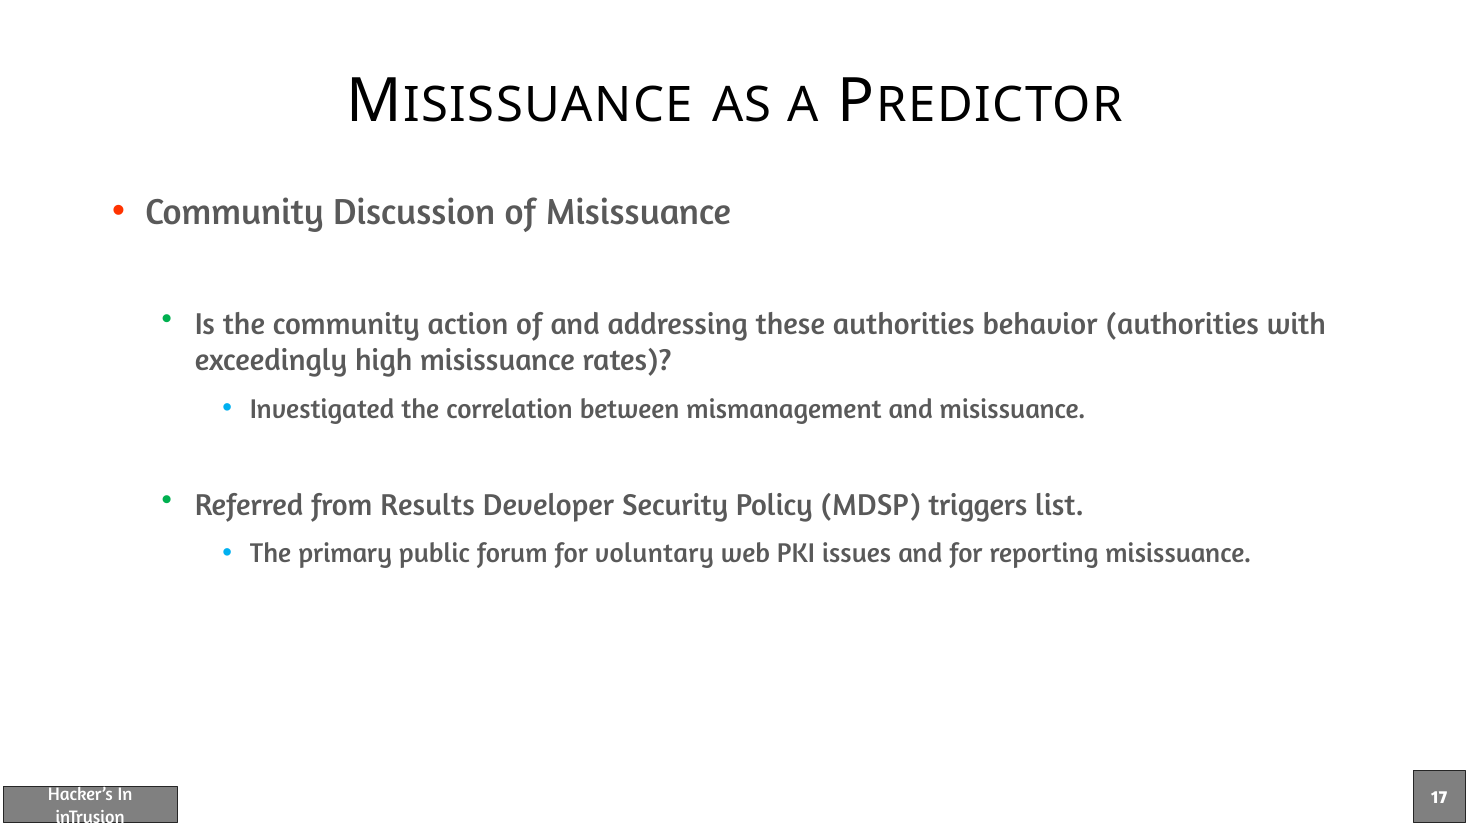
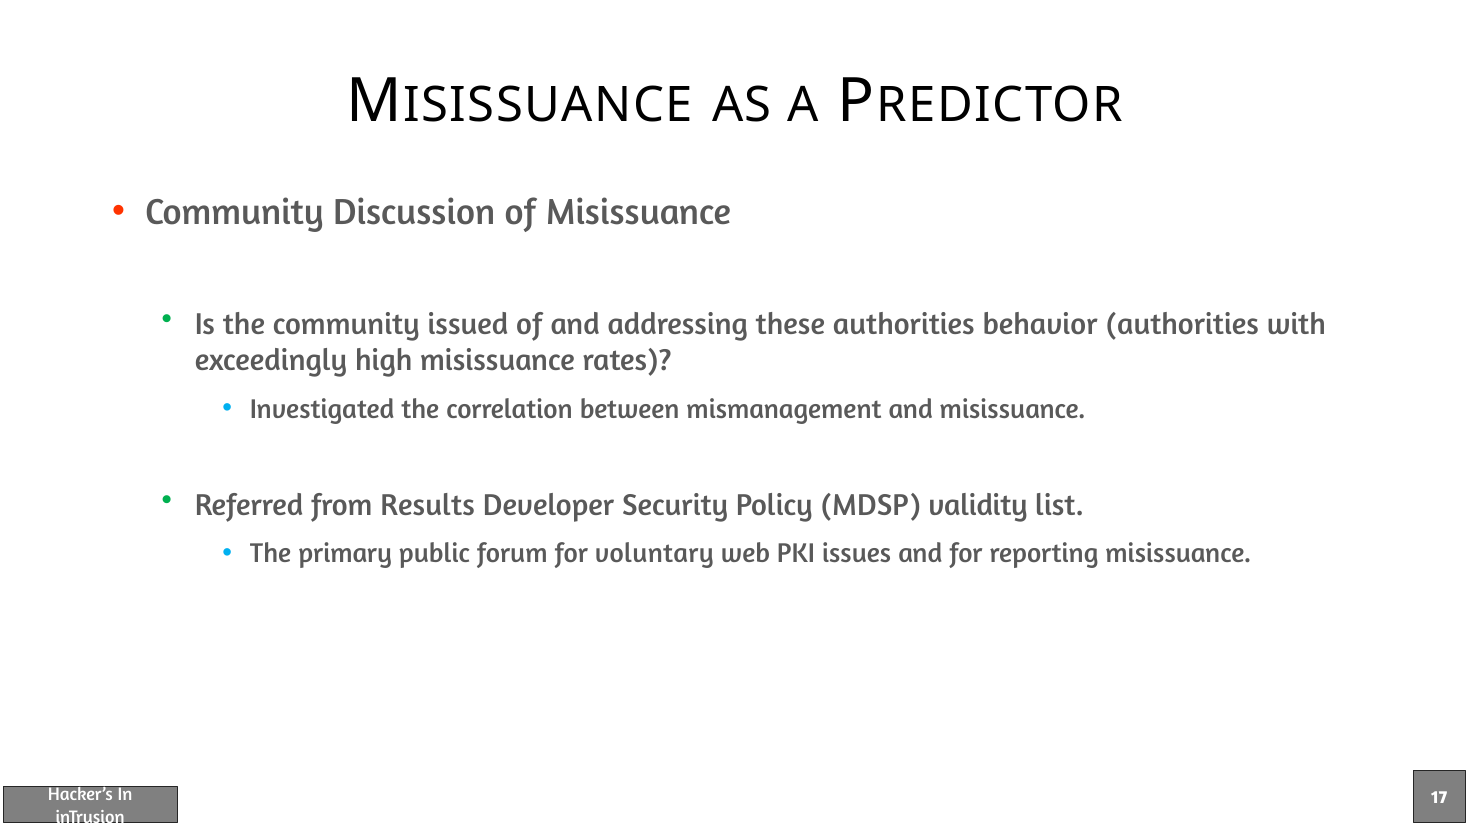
action: action -> issued
triggers: triggers -> validity
